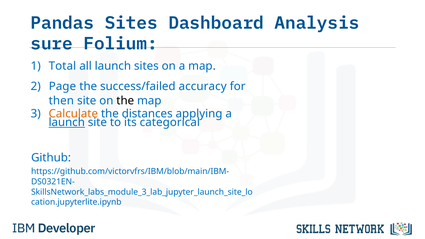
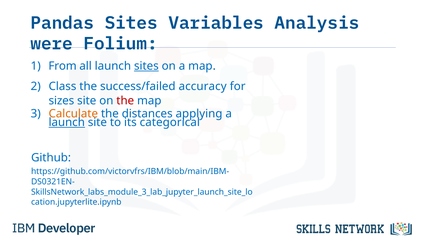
Dashboard: Dashboard -> Variables
sure: sure -> were
Total: Total -> From
sites at (146, 66) underline: none -> present
Page: Page -> Class
then: then -> sizes
the at (125, 101) colour: black -> red
